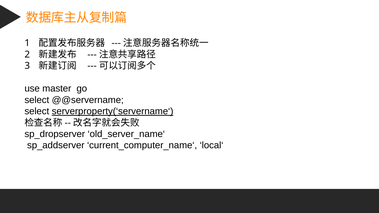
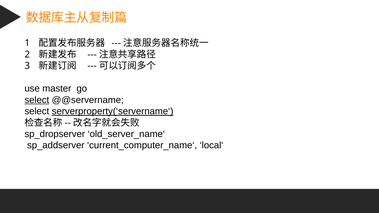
select at (37, 100) underline: none -> present
